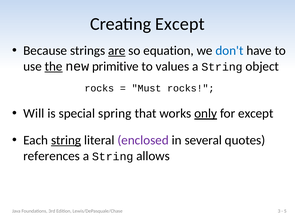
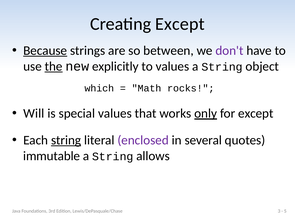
Because underline: none -> present
are underline: present -> none
equation: equation -> between
don't colour: blue -> purple
primitive: primitive -> explicitly
rocks at (99, 88): rocks -> which
Must: Must -> Math
special spring: spring -> values
references: references -> immutable
